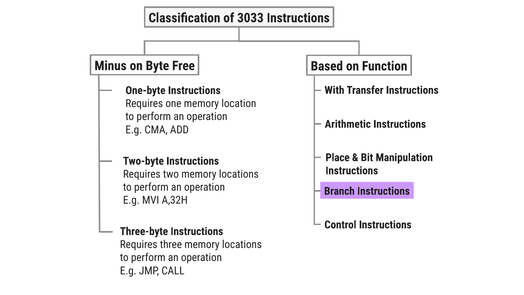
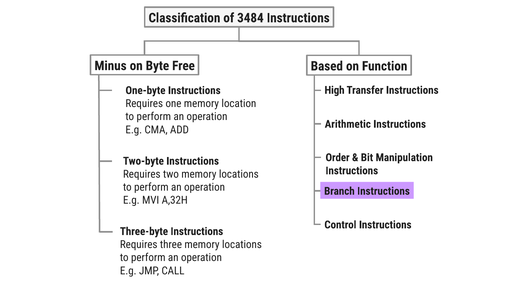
3033: 3033 -> 3484
With: With -> High
Place: Place -> Order
